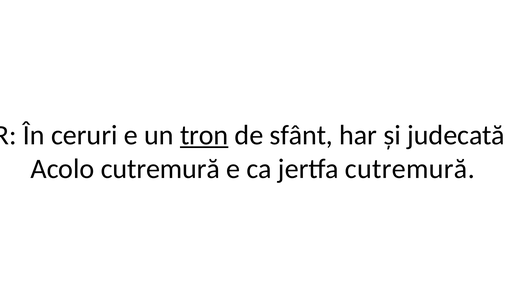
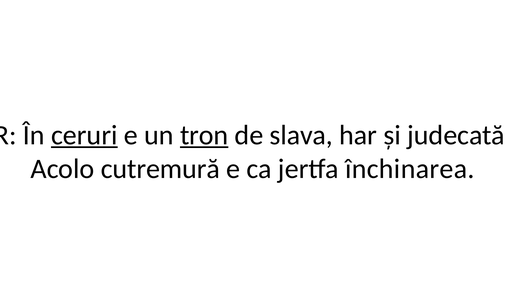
ceruri underline: none -> present
sfânt: sfânt -> slava
jertfa cutremură: cutremură -> închinarea
